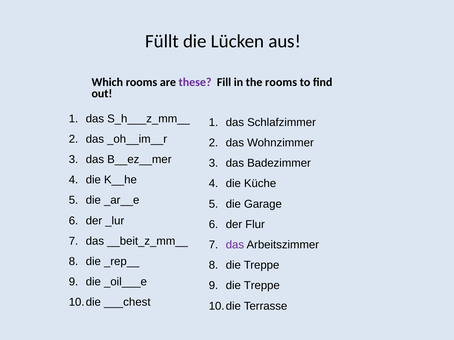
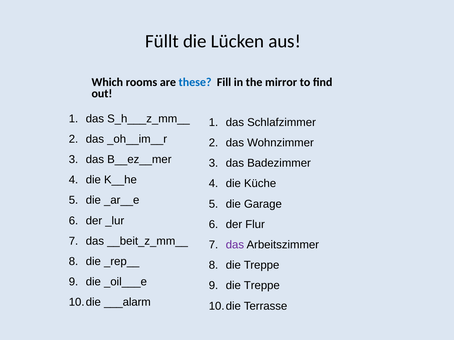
these colour: purple -> blue
the rooms: rooms -> mirror
___chest: ___chest -> ___alarm
